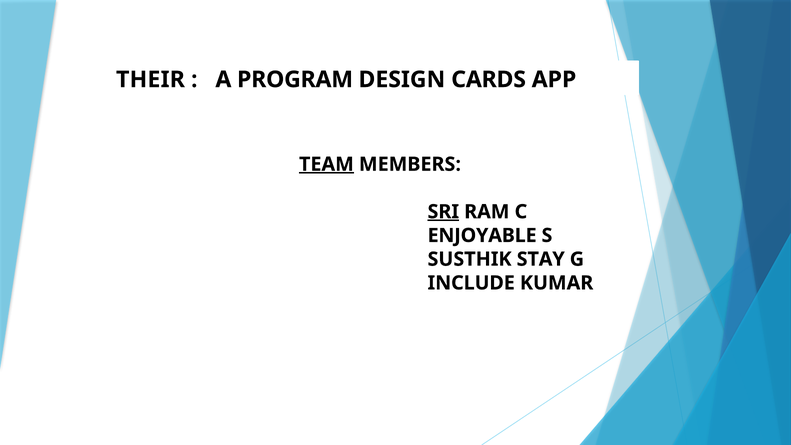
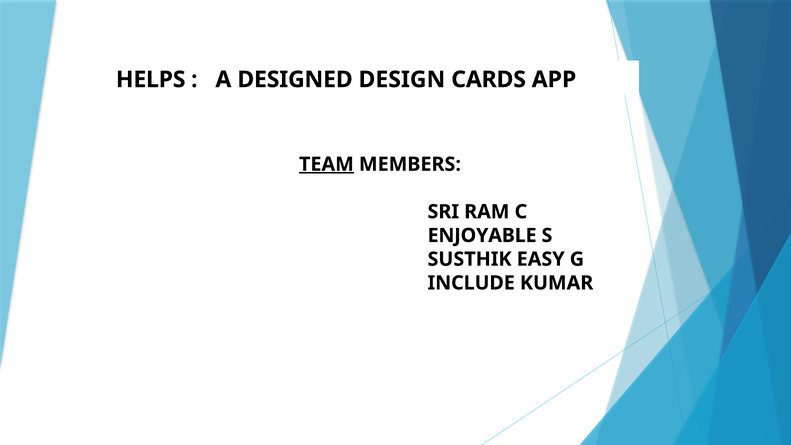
THEIR: THEIR -> HELPS
PROGRAM: PROGRAM -> DESIGNED
SRI underline: present -> none
STAY: STAY -> EASY
